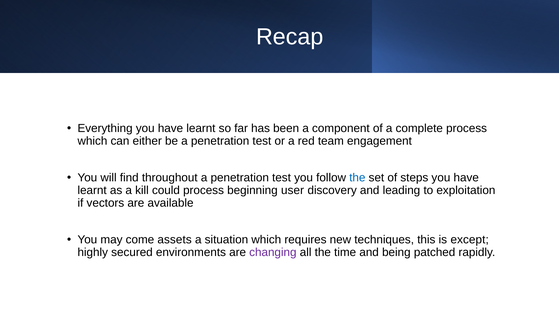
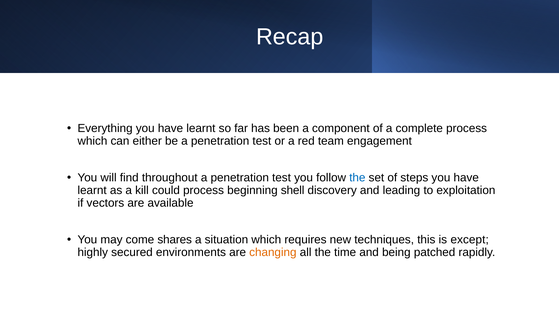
user: user -> shell
assets: assets -> shares
changing colour: purple -> orange
